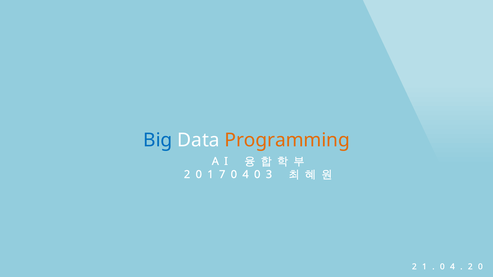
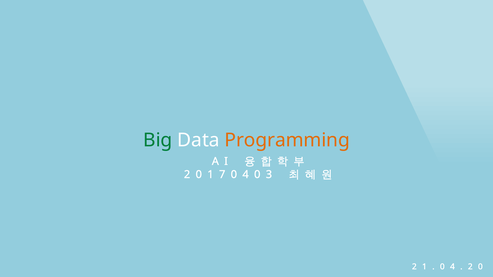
Big colour: blue -> green
